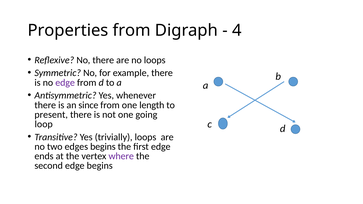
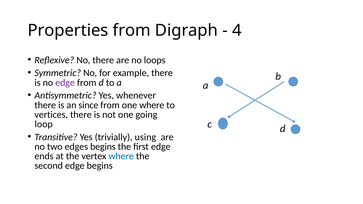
one length: length -> where
present: present -> vertices
trivially loops: loops -> using
where at (121, 156) colour: purple -> blue
